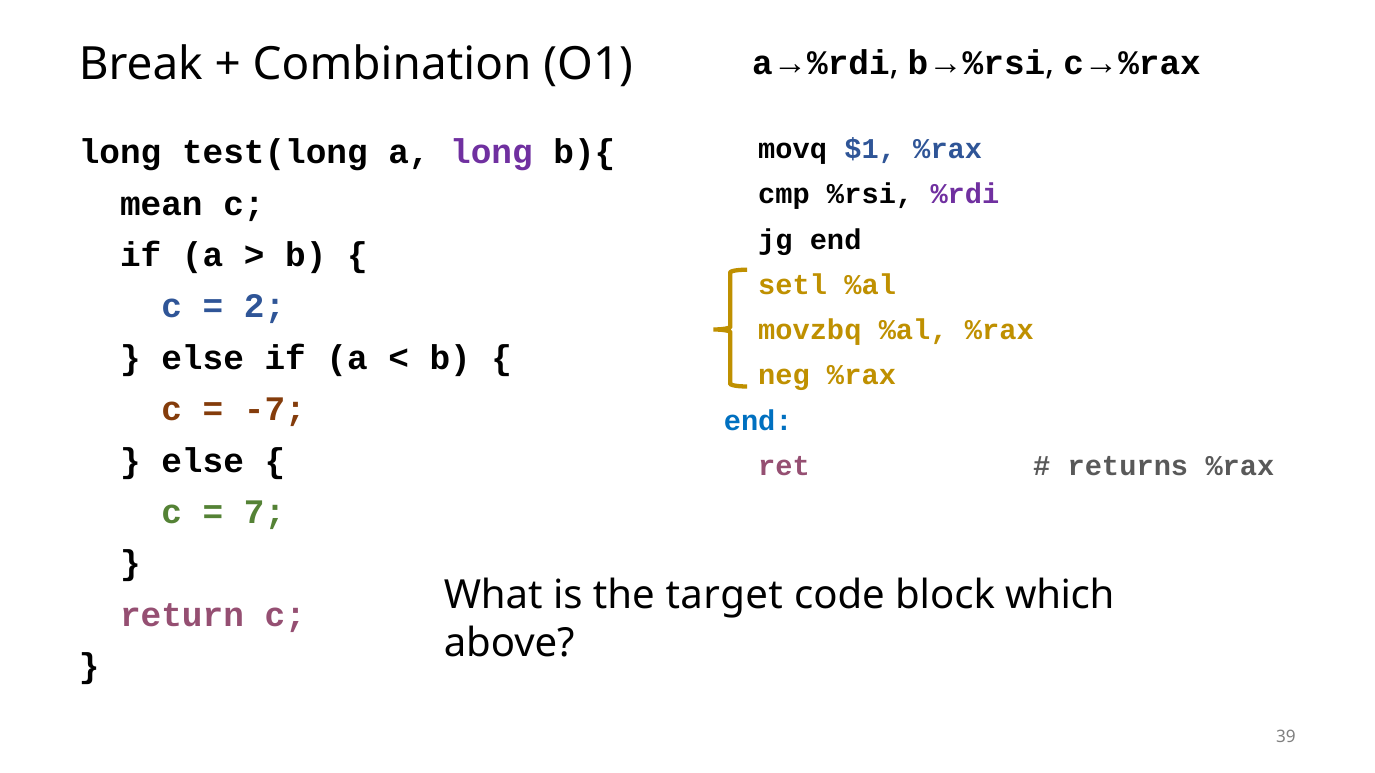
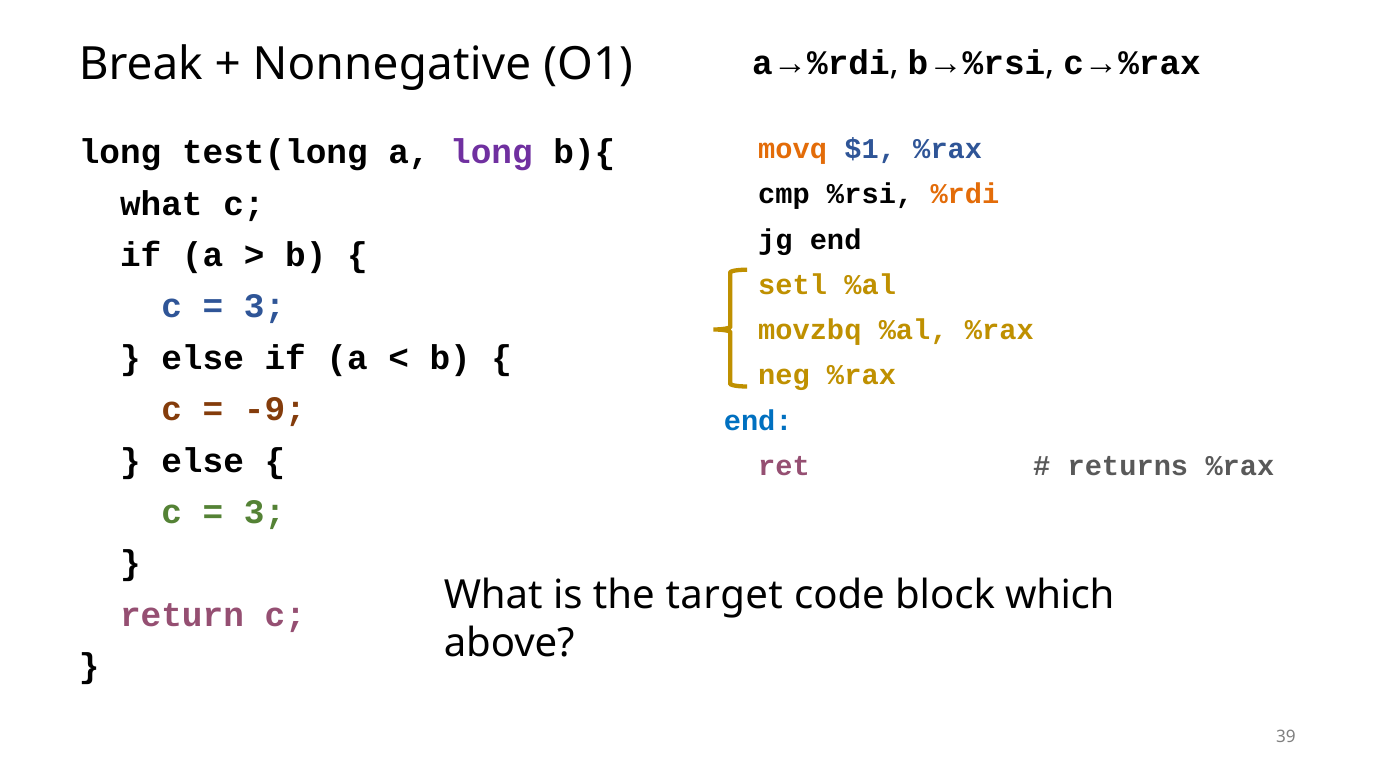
Combination: Combination -> Nonnegative
movq colour: black -> orange
%rdi at (965, 195) colour: purple -> orange
mean at (161, 204): mean -> what
2 at (265, 307): 2 -> 3
-7: -7 -> -9
7 at (265, 513): 7 -> 3
